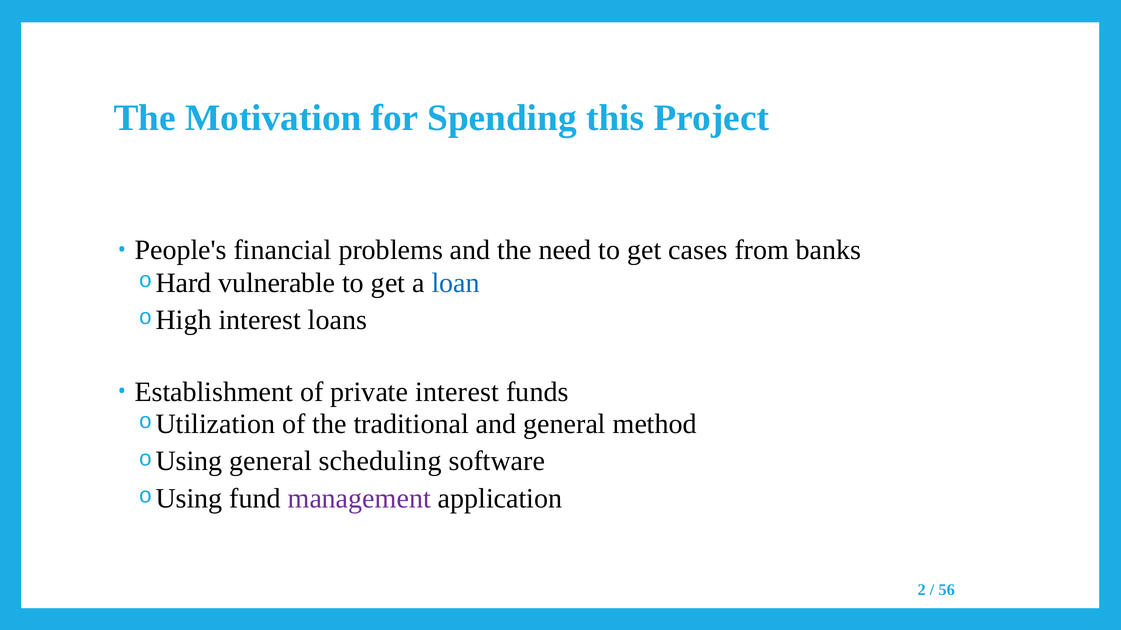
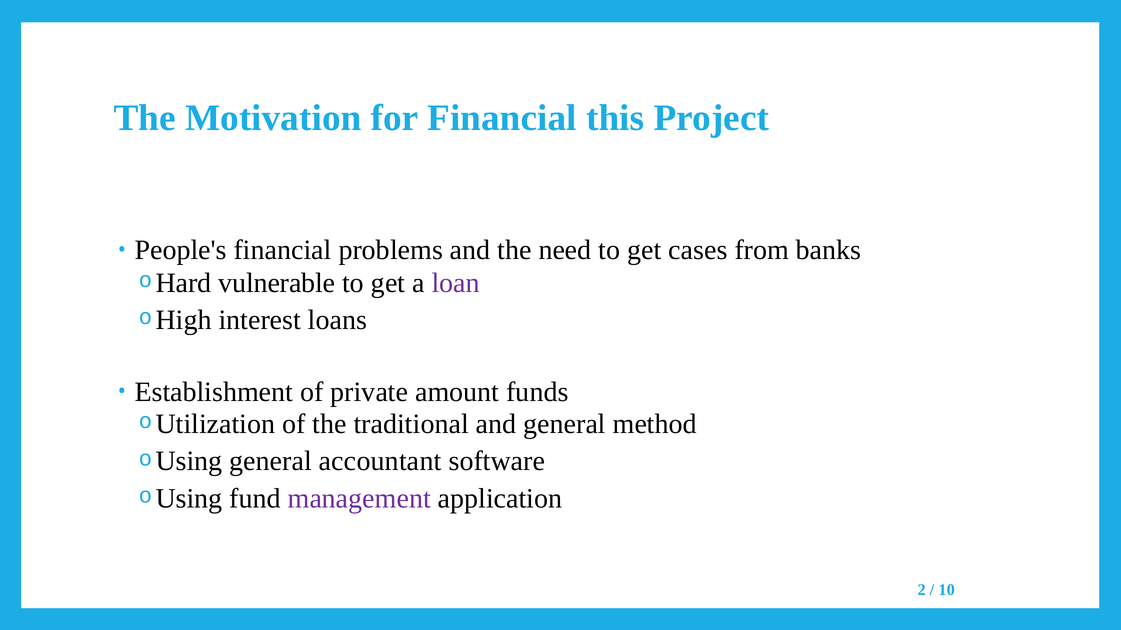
for Spending: Spending -> Financial
loan colour: blue -> purple
private interest: interest -> amount
scheduling: scheduling -> accountant
56: 56 -> 10
